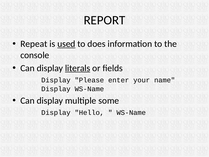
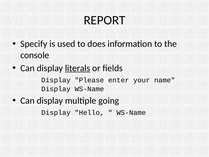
Repeat: Repeat -> Specify
used underline: present -> none
some: some -> going
